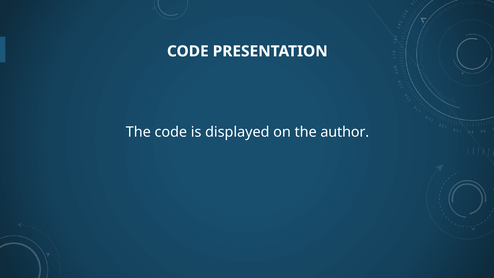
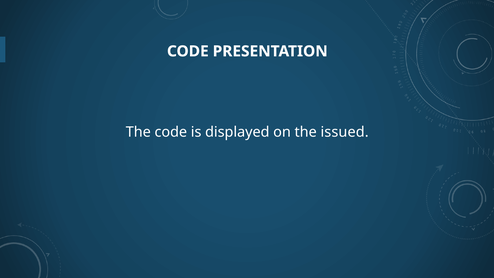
author: author -> issued
